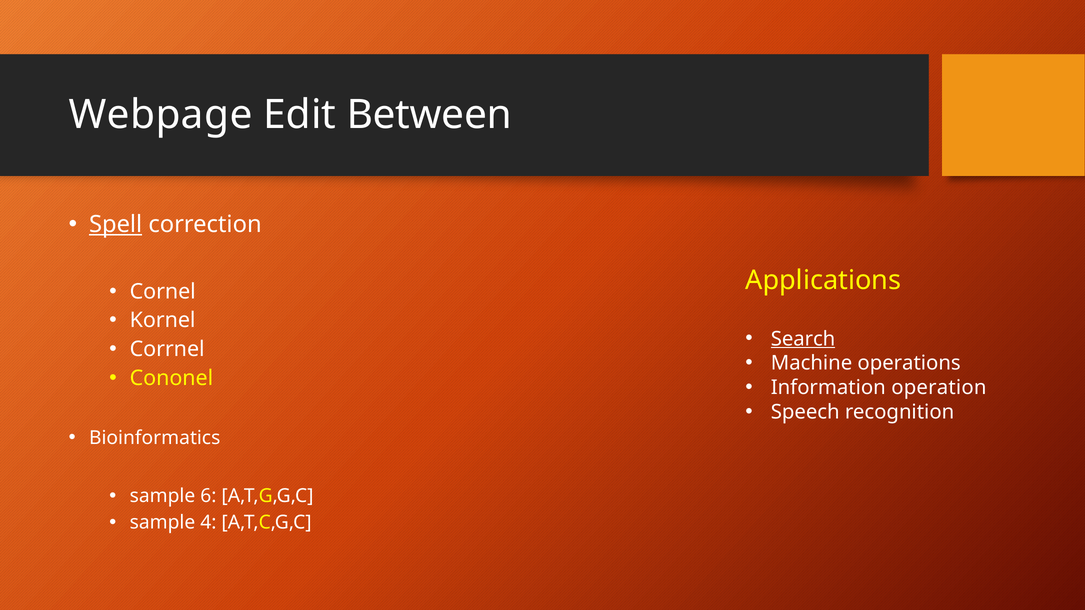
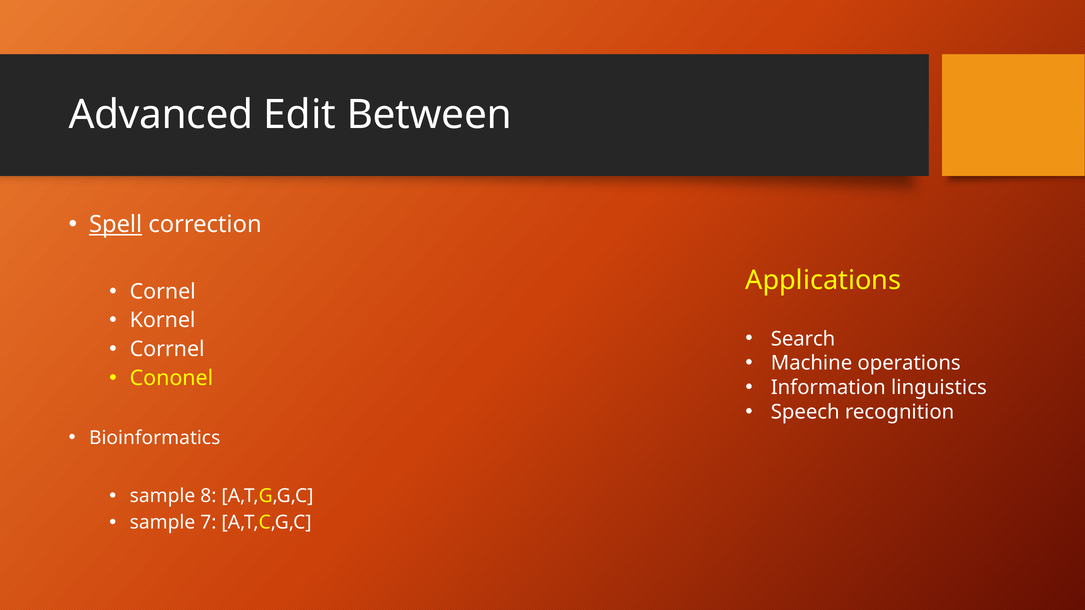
Webpage: Webpage -> Advanced
Search underline: present -> none
operation: operation -> linguistics
6: 6 -> 8
4: 4 -> 7
